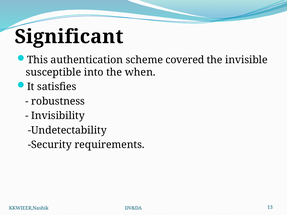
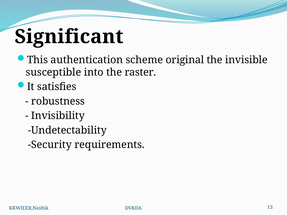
covered: covered -> original
when: when -> raster
